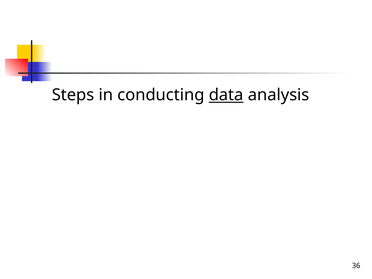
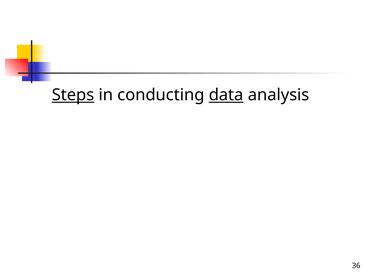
Steps underline: none -> present
